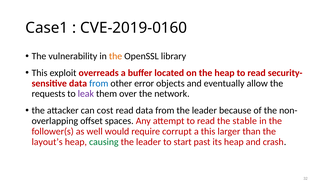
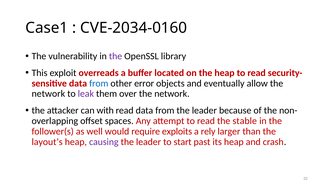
CVE-2019-0160: CVE-2019-0160 -> CVE-2034-0160
the at (116, 56) colour: orange -> purple
requests at (48, 94): requests -> network
cost: cost -> with
corrupt: corrupt -> exploits
a this: this -> rely
causing colour: green -> purple
